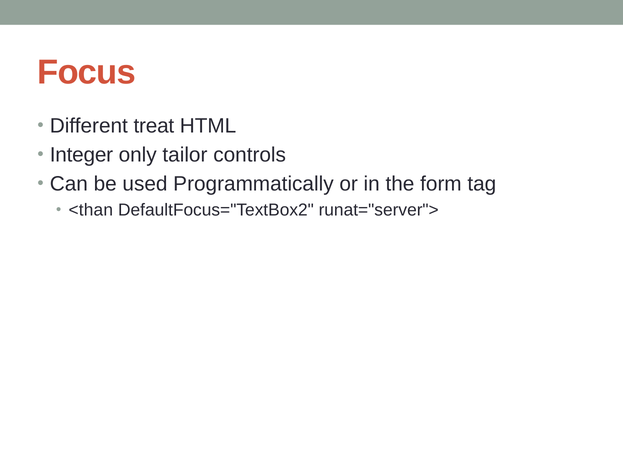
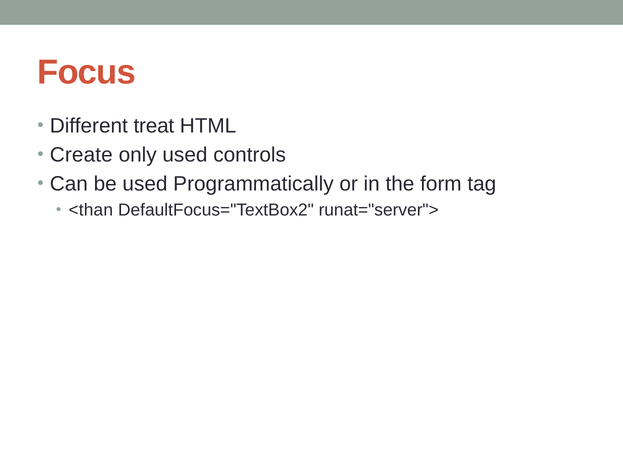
Integer: Integer -> Create
only tailor: tailor -> used
